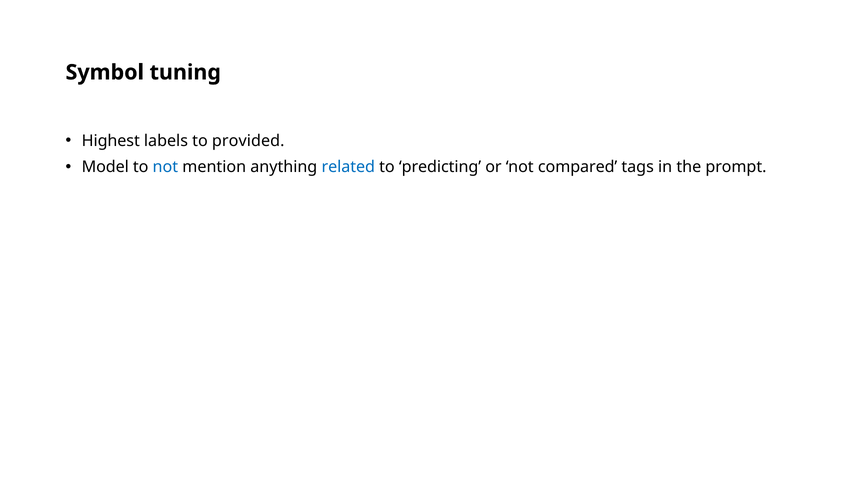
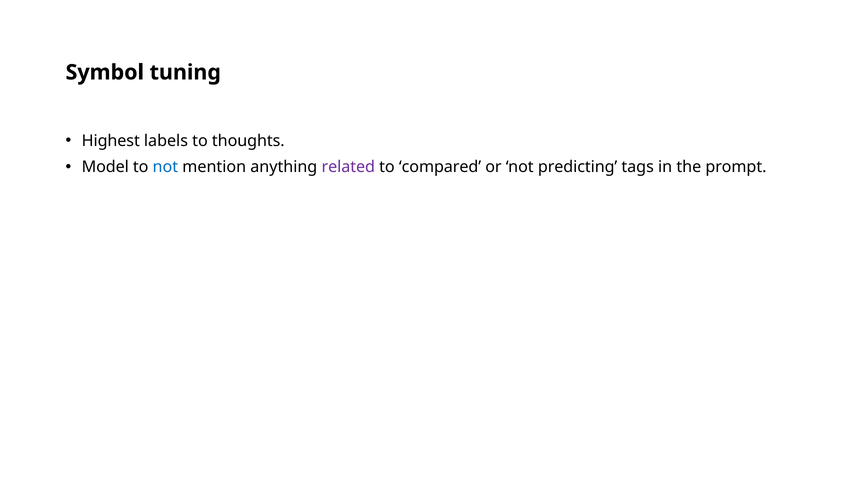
provided: provided -> thoughts
related colour: blue -> purple
predicting: predicting -> compared
compared: compared -> predicting
